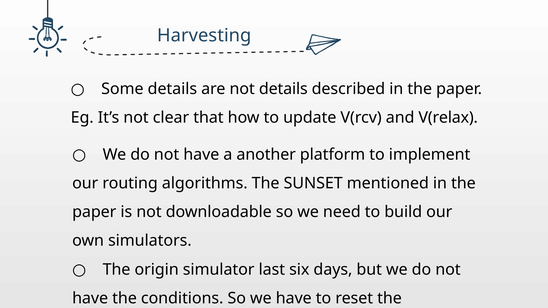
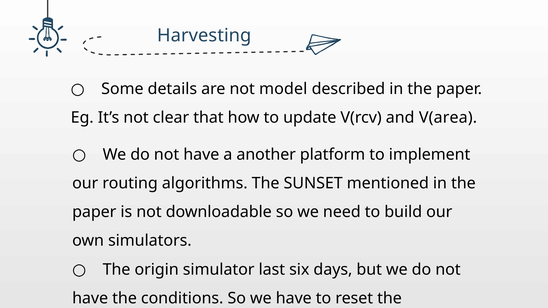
not details: details -> model
V(relax: V(relax -> V(area
